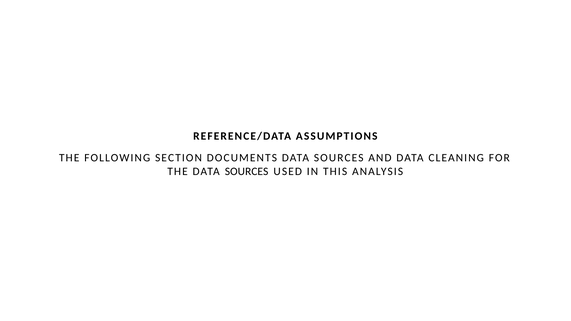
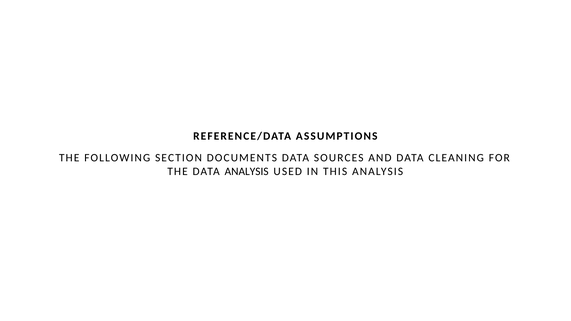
THE DATA SOURCES: SOURCES -> ANALYSIS
